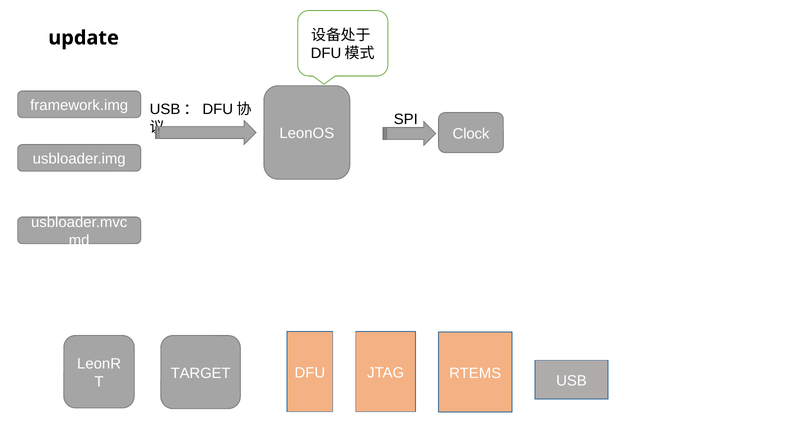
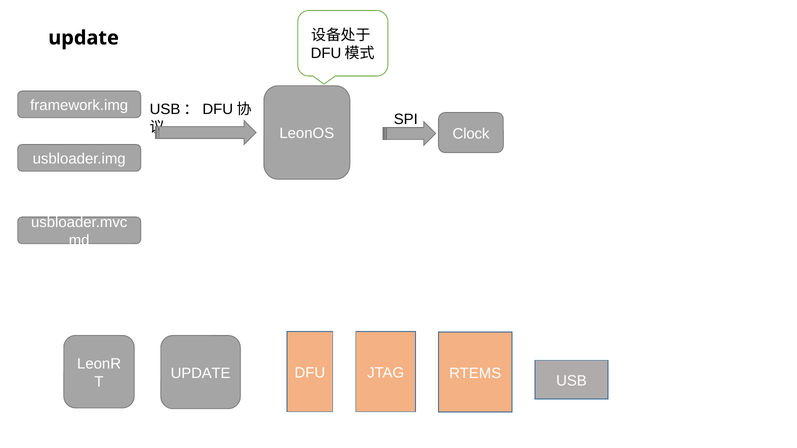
TARGET at (201, 373): TARGET -> UPDATE
